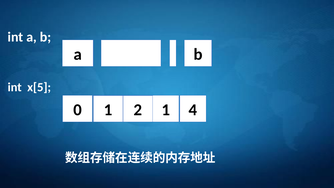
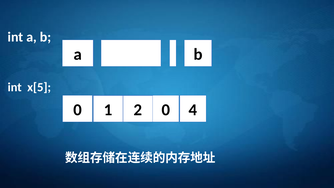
1 at (166, 110): 1 -> 0
